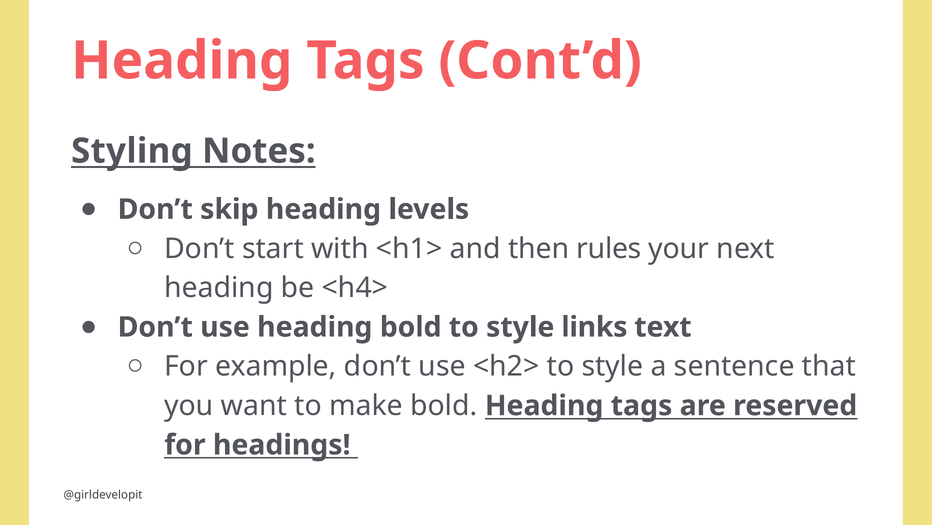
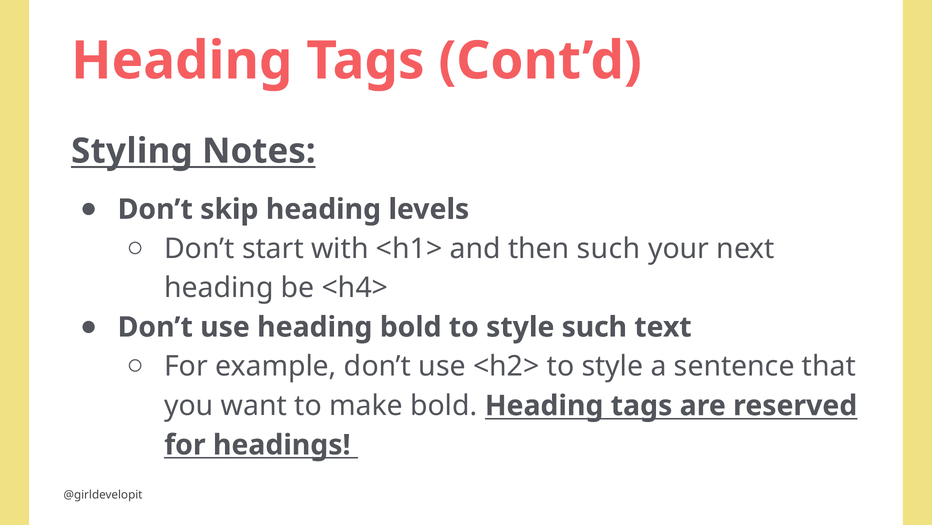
then rules: rules -> such
style links: links -> such
